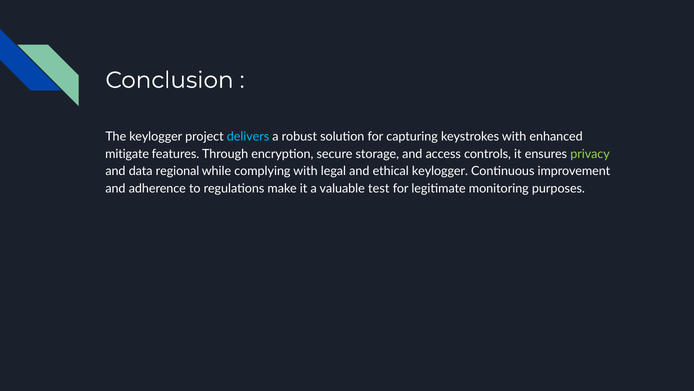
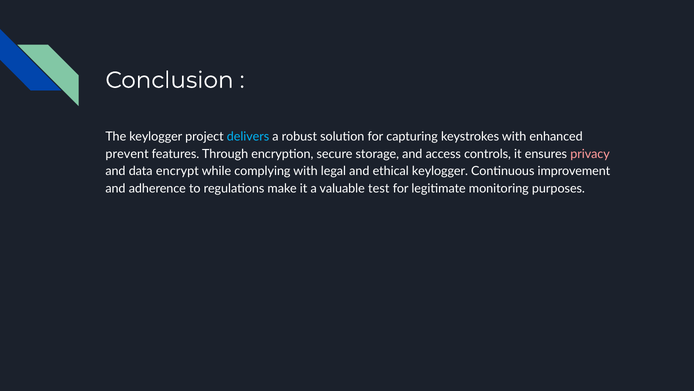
mitigate: mitigate -> prevent
privacy colour: light green -> pink
regional: regional -> encrypt
